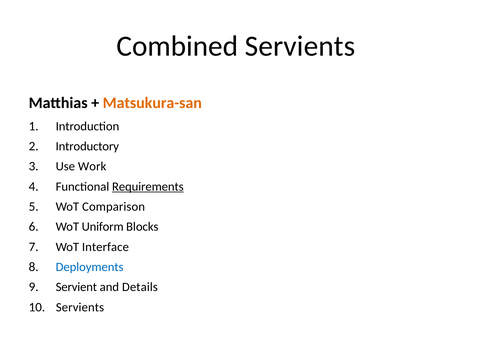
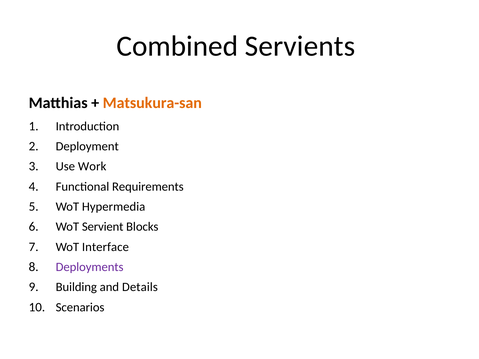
Introductory: Introductory -> Deployment
Requirements underline: present -> none
Comparison: Comparison -> Hypermedia
Uniform: Uniform -> Servient
Deployments colour: blue -> purple
Servient: Servient -> Building
Servients at (80, 307): Servients -> Scenarios
